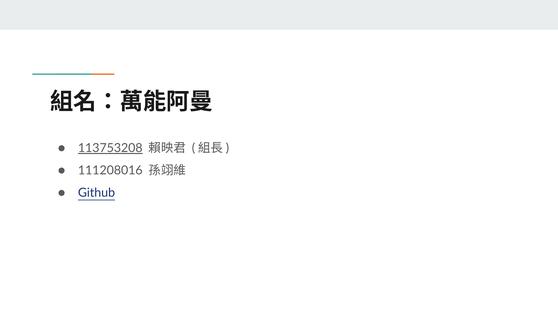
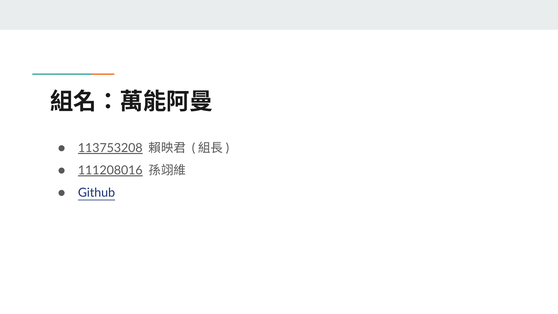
111208016 underline: none -> present
